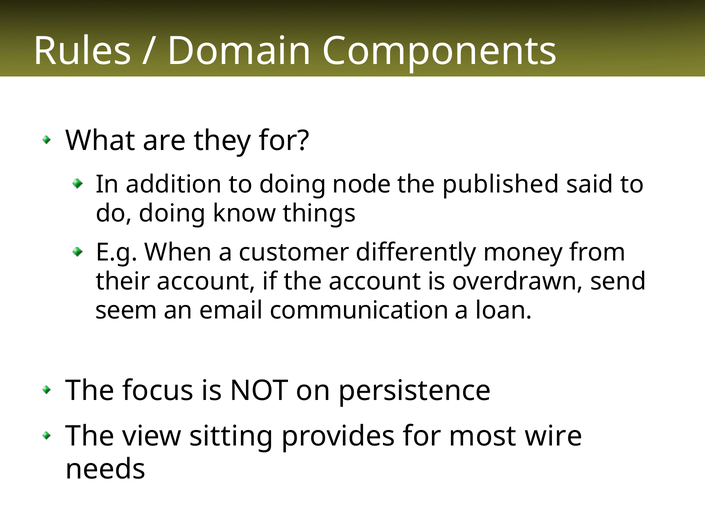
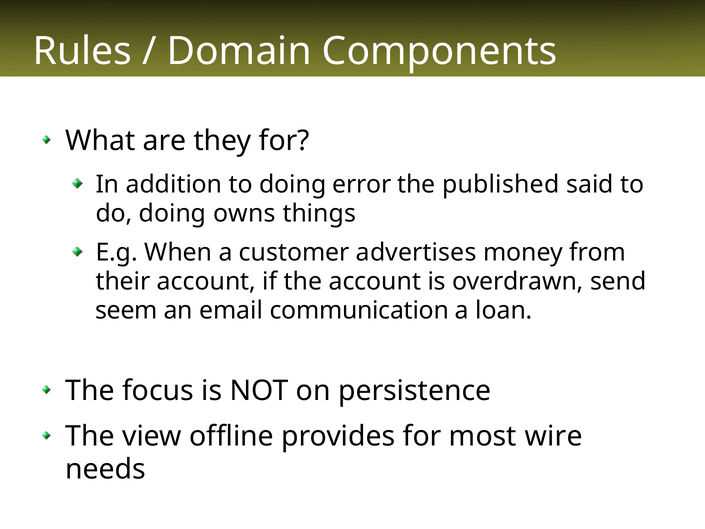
node: node -> error
know: know -> owns
differently: differently -> advertises
sitting: sitting -> offline
